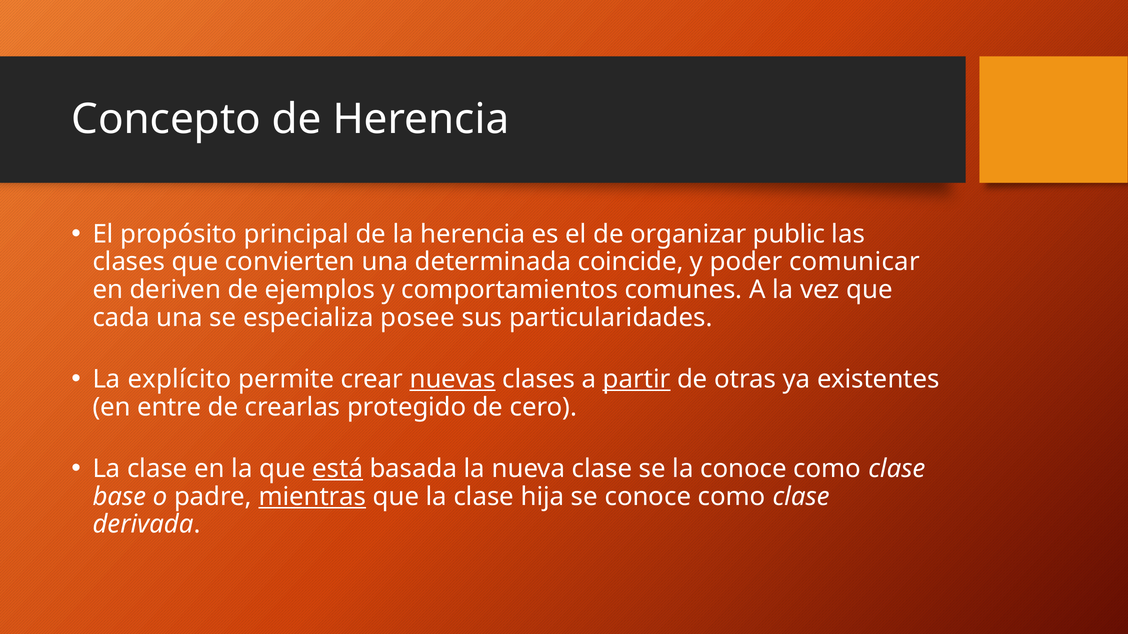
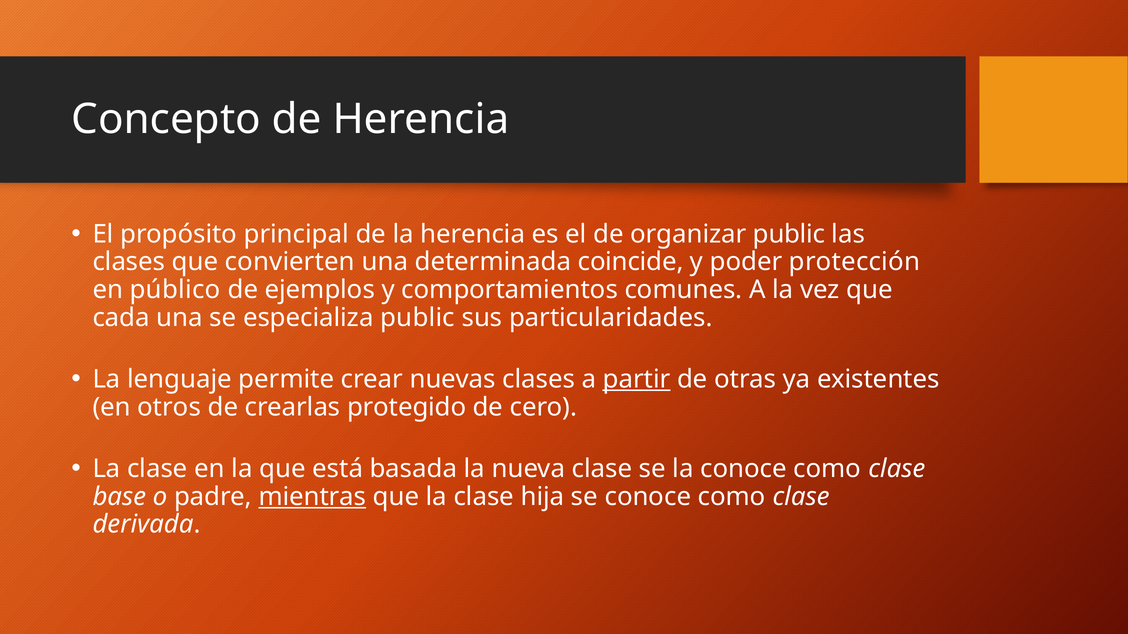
comunicar: comunicar -> protección
deriven: deriven -> público
especializa posee: posee -> public
explícito: explícito -> lenguaje
nuevas underline: present -> none
entre: entre -> otros
está underline: present -> none
